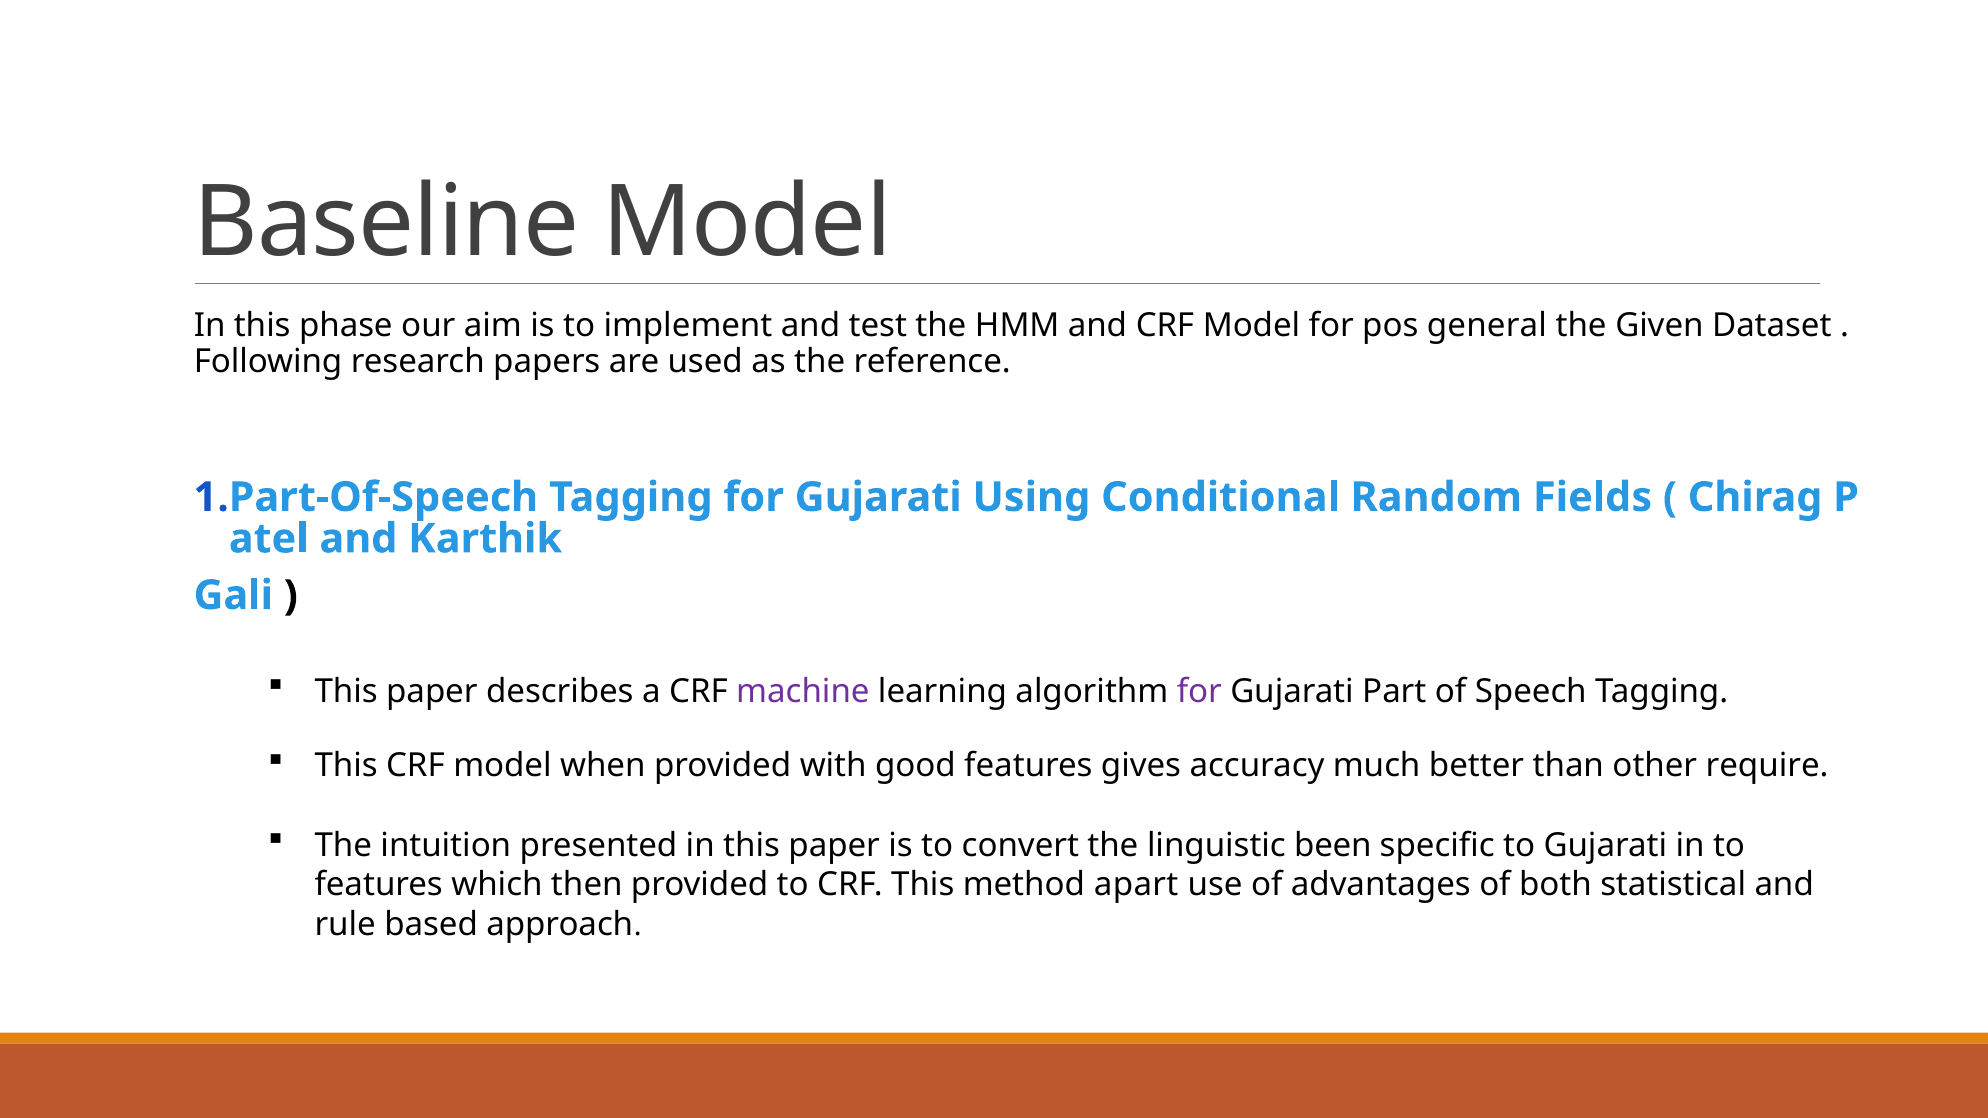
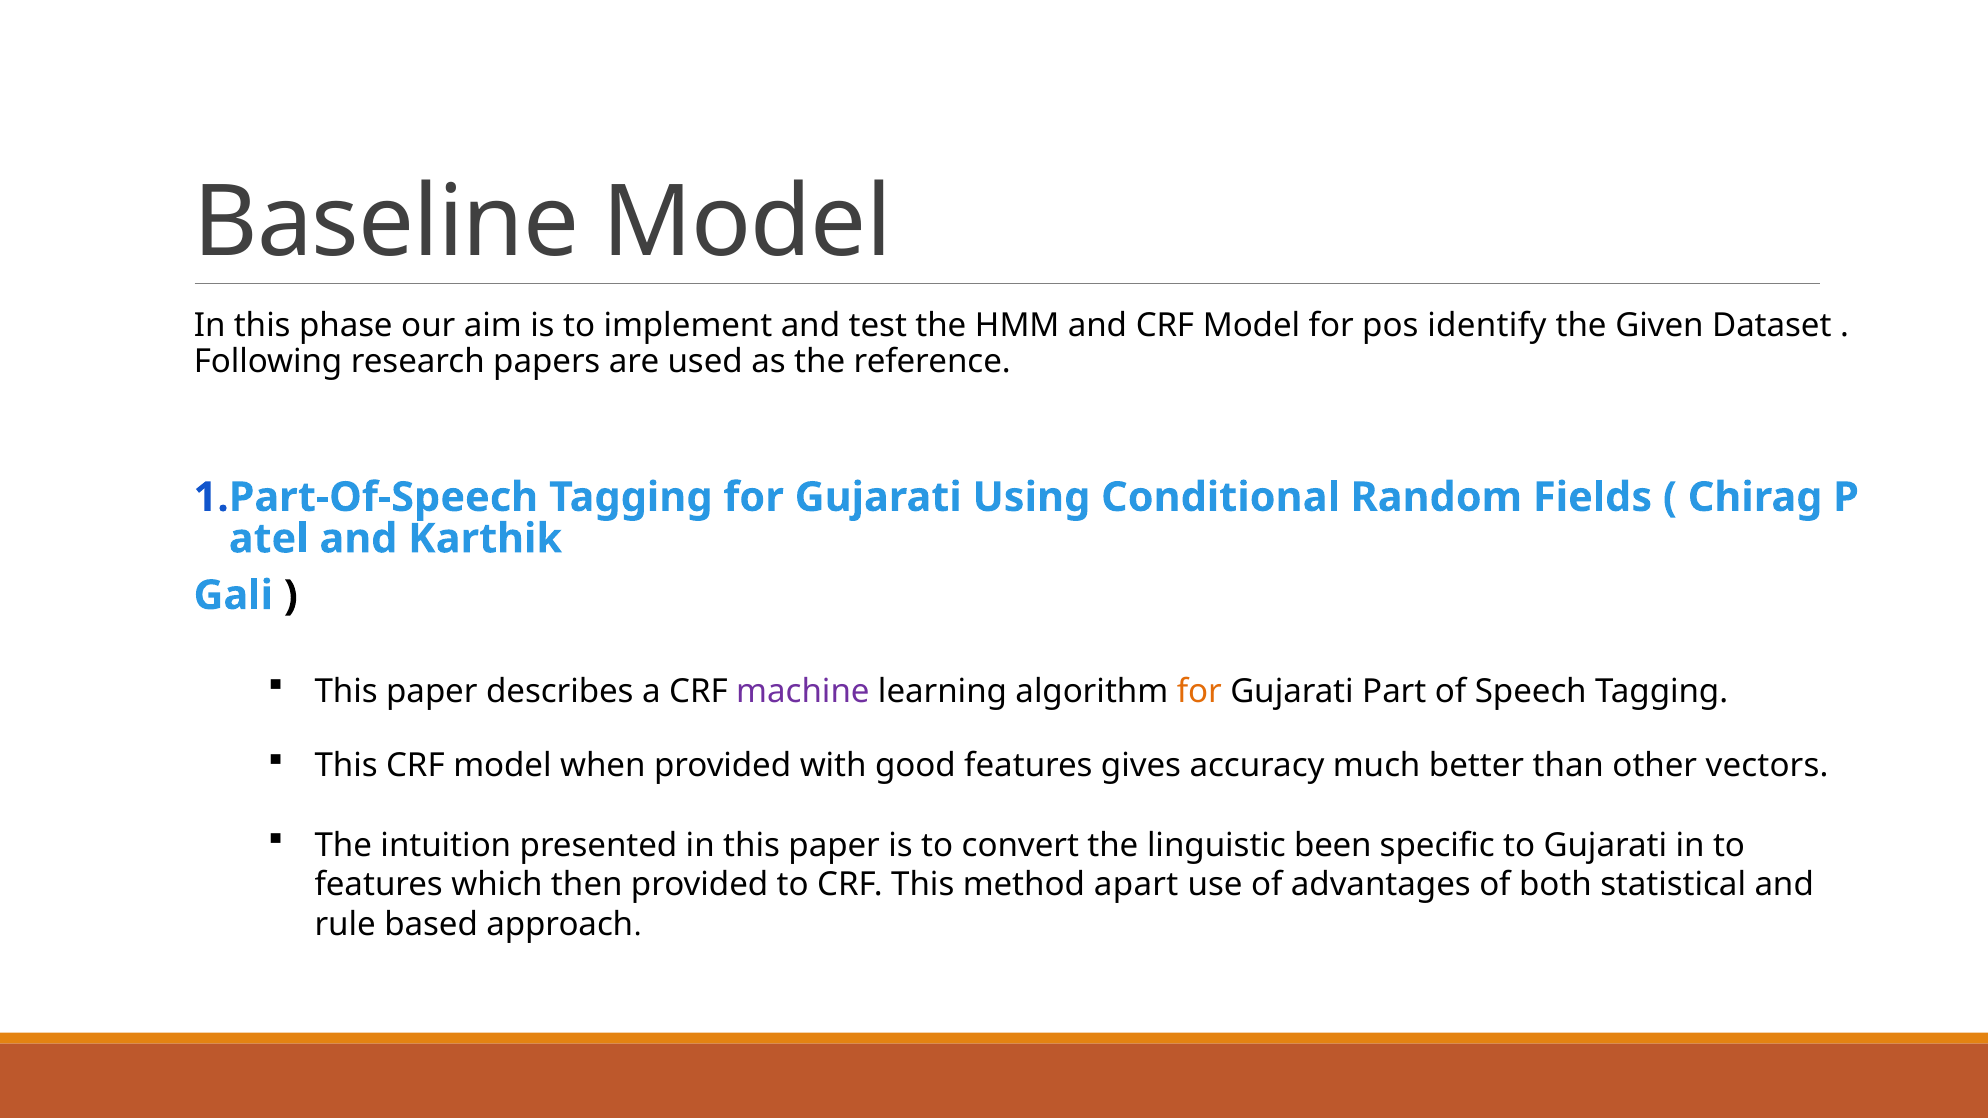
general: general -> identify
for at (1199, 691) colour: purple -> orange
require: require -> vectors
